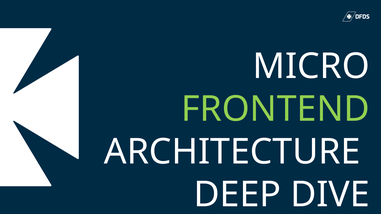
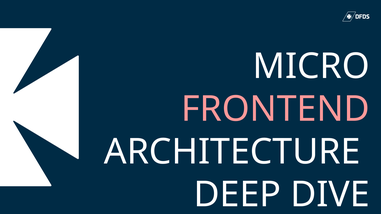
FRONTEND colour: light green -> pink
